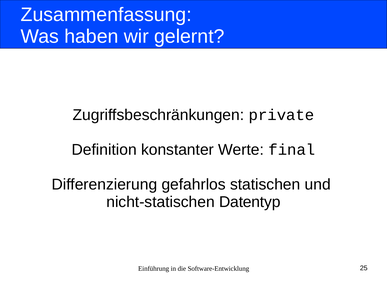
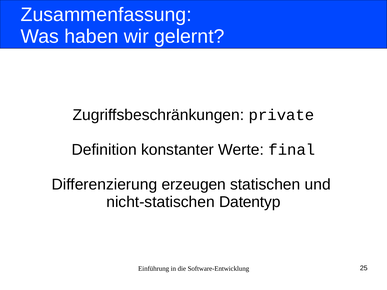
gefahrlos: gefahrlos -> erzeugen
